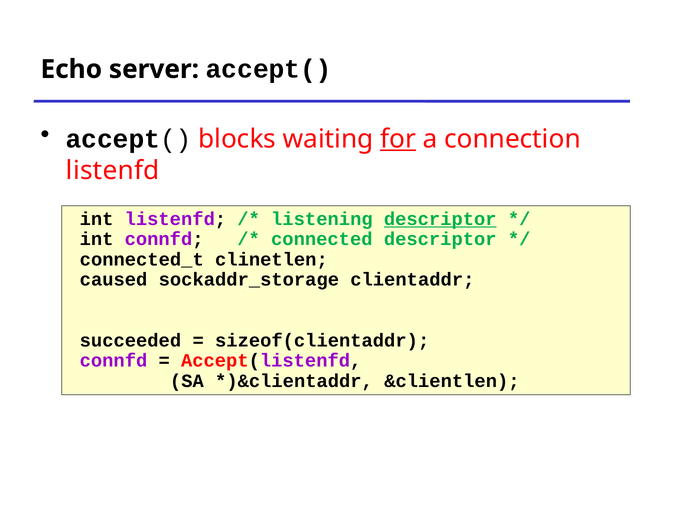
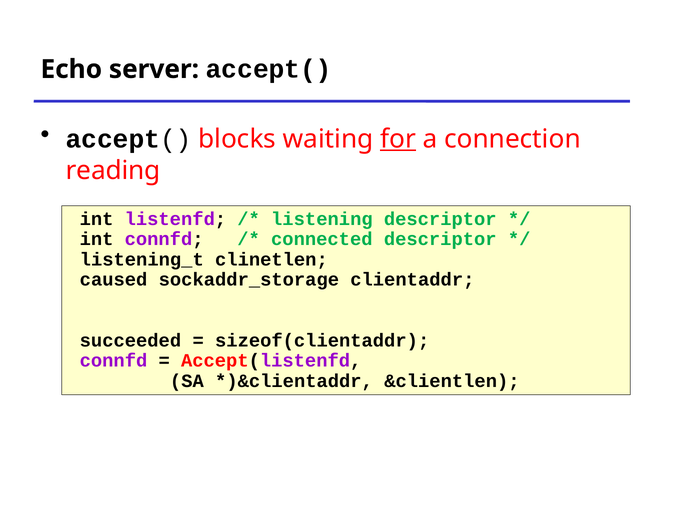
listenfd at (113, 171): listenfd -> reading
descriptor at (440, 219) underline: present -> none
connected_t: connected_t -> listening_t
